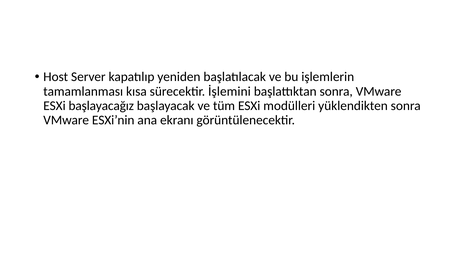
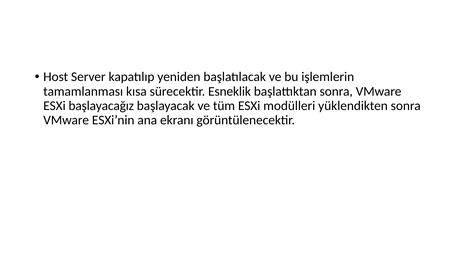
İşlemini: İşlemini -> Esneklik
